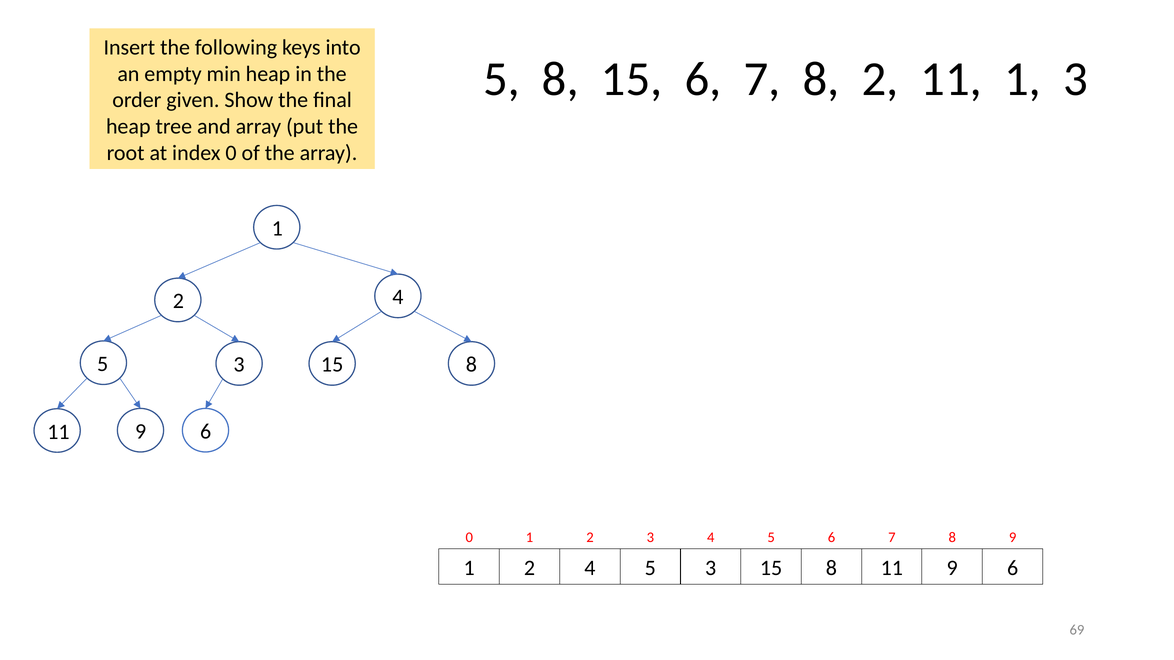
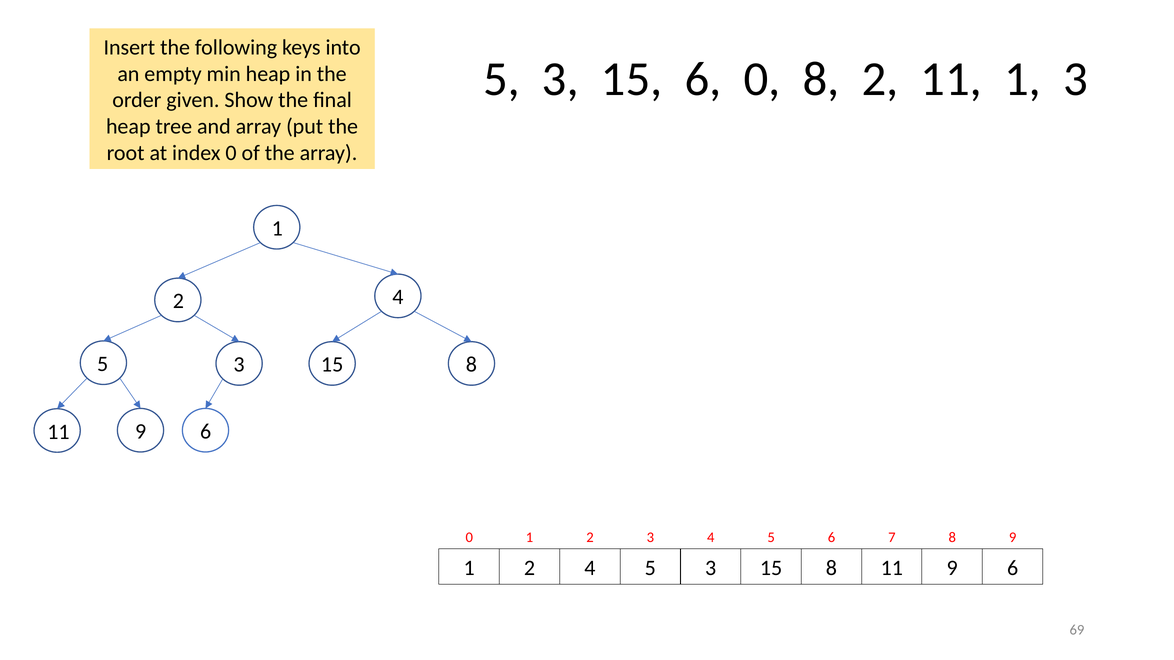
8 at (560, 79): 8 -> 3
6 7: 7 -> 0
